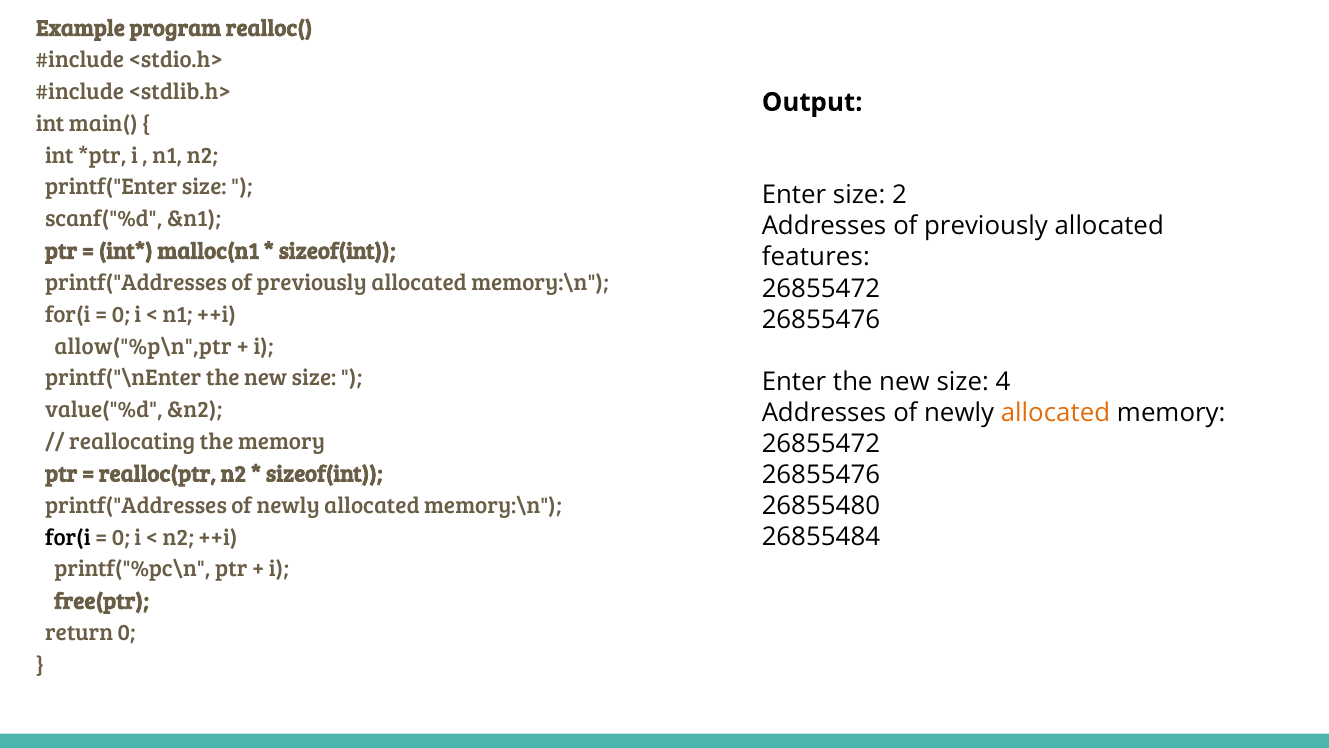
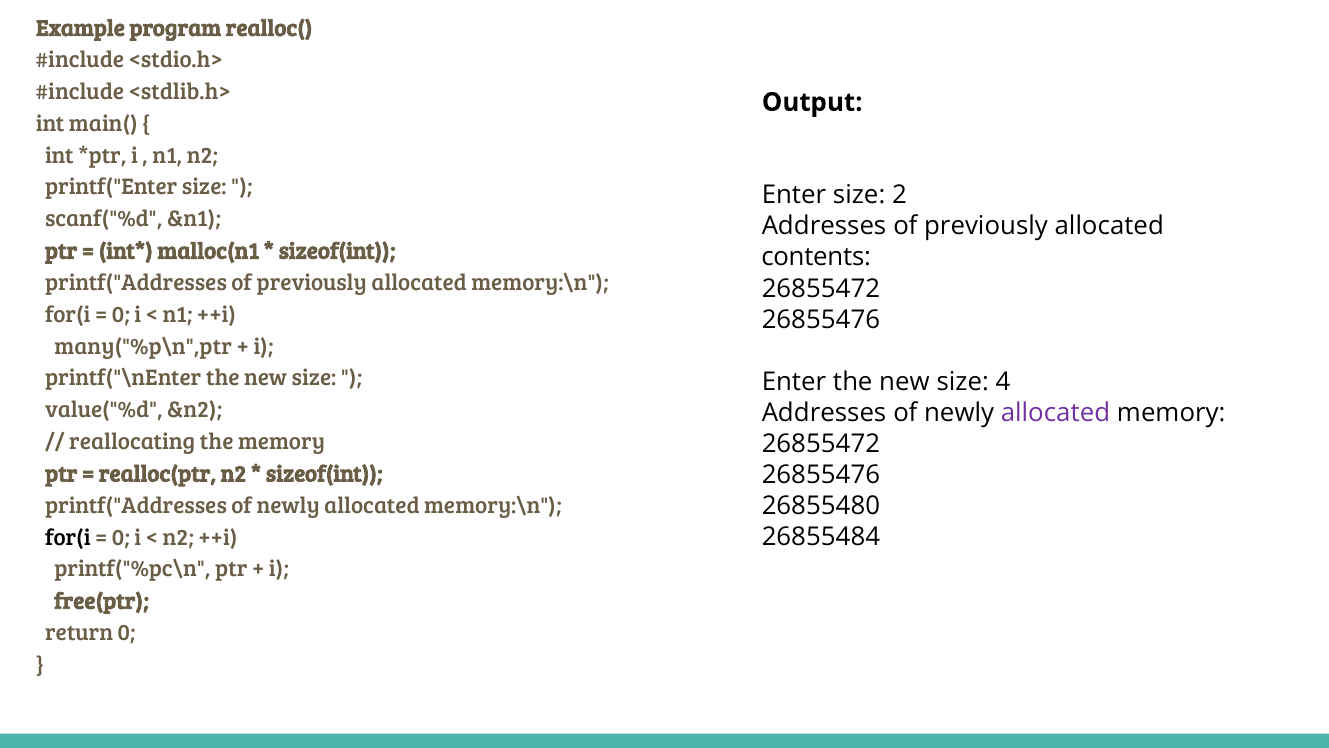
features: features -> contents
allow("%p\n",ptr: allow("%p\n",ptr -> many("%p\n",ptr
allocated at (1055, 412) colour: orange -> purple
